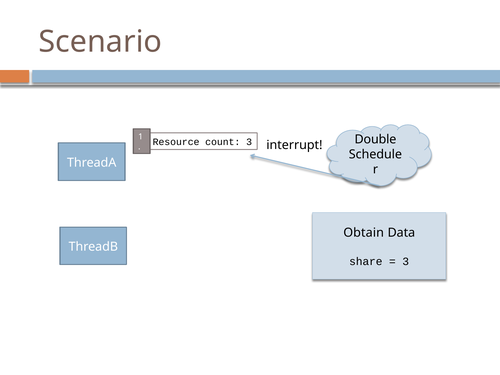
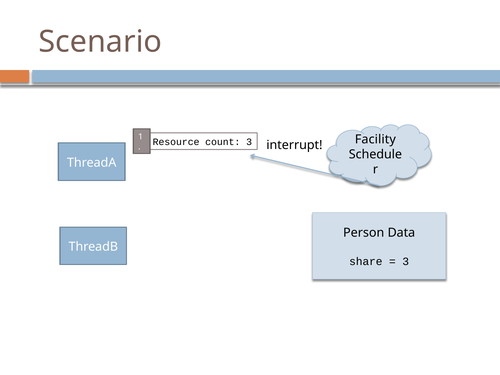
Double: Double -> Facility
Obtain: Obtain -> Person
